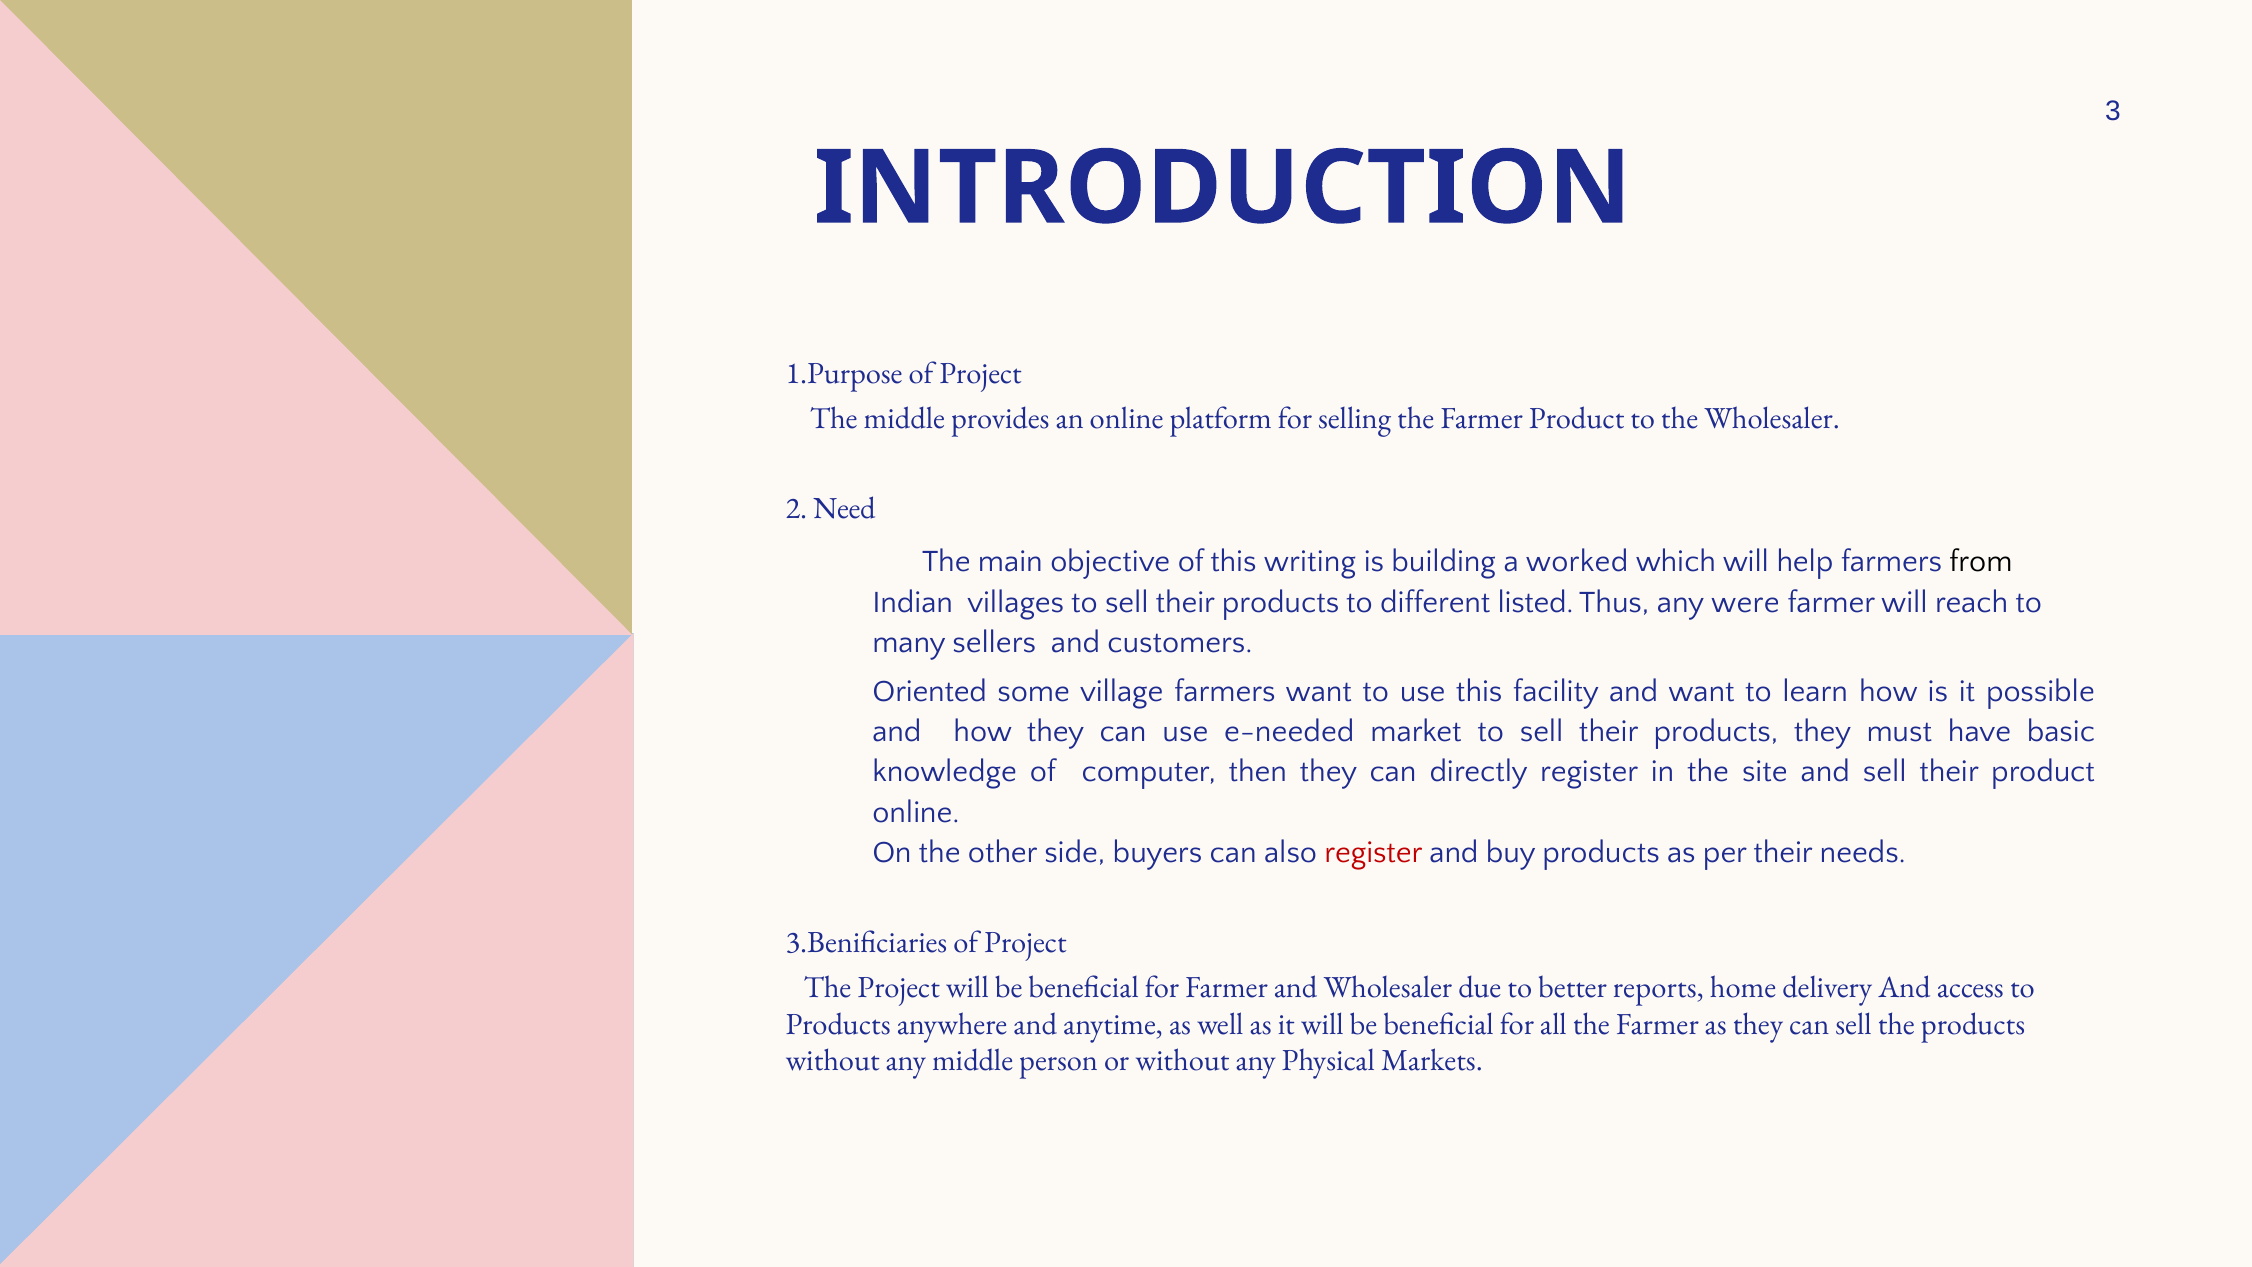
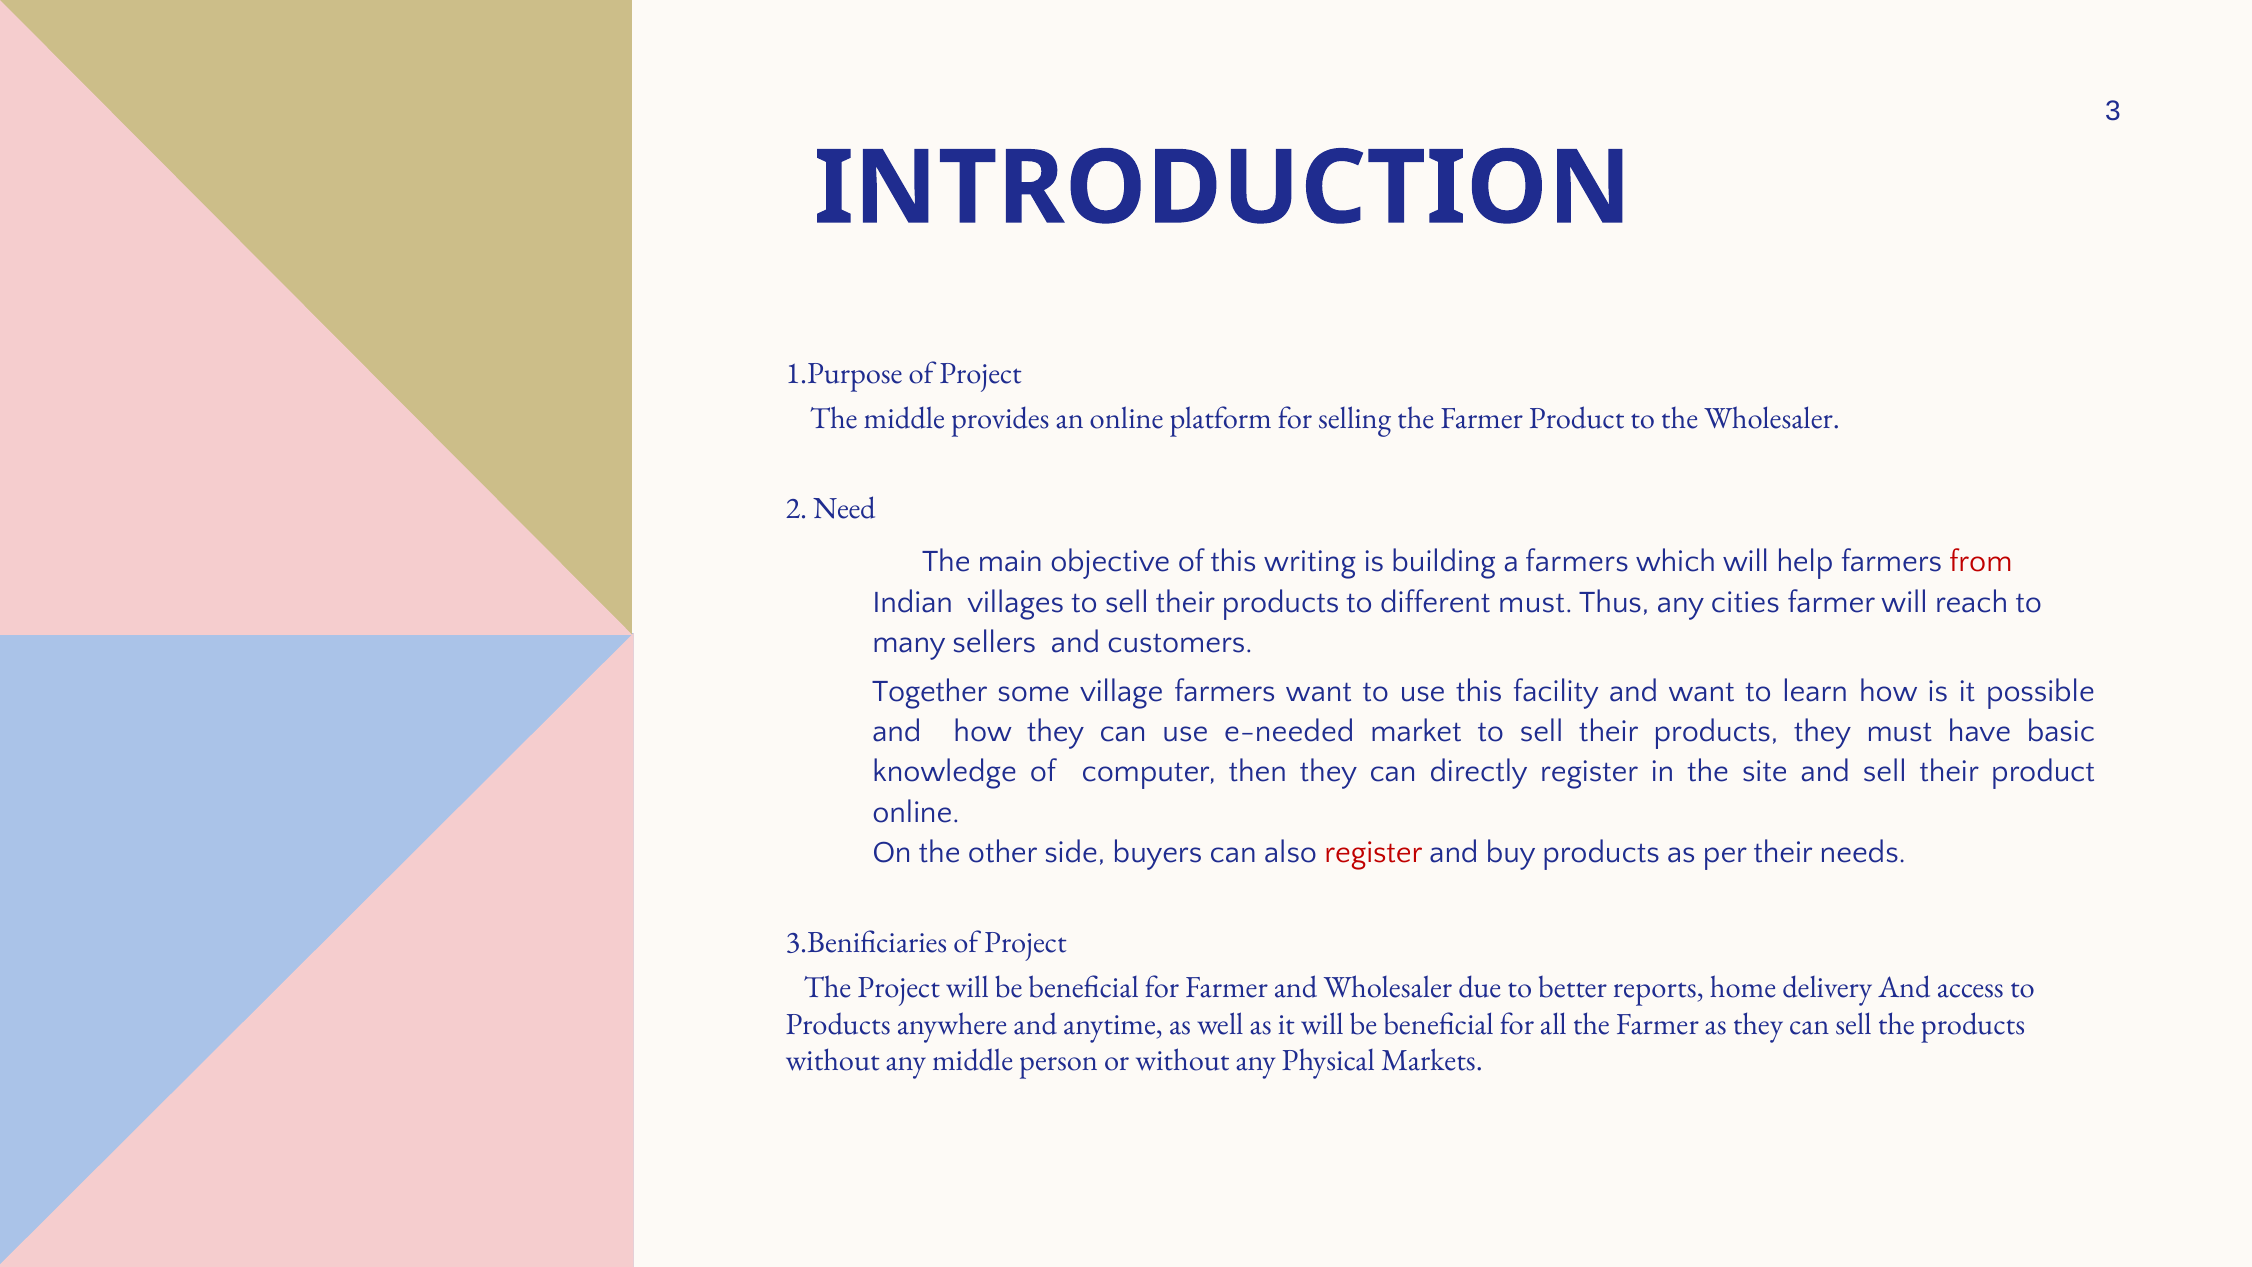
a worked: worked -> farmers
from colour: black -> red
different listed: listed -> must
were: were -> cities
Oriented: Oriented -> Together
